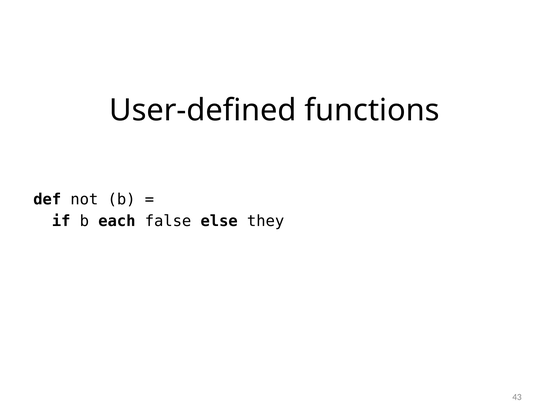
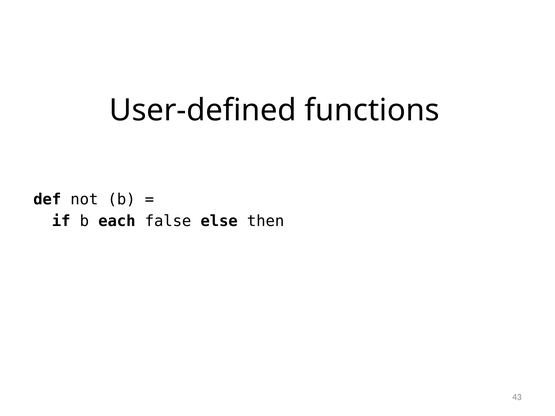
they: they -> then
